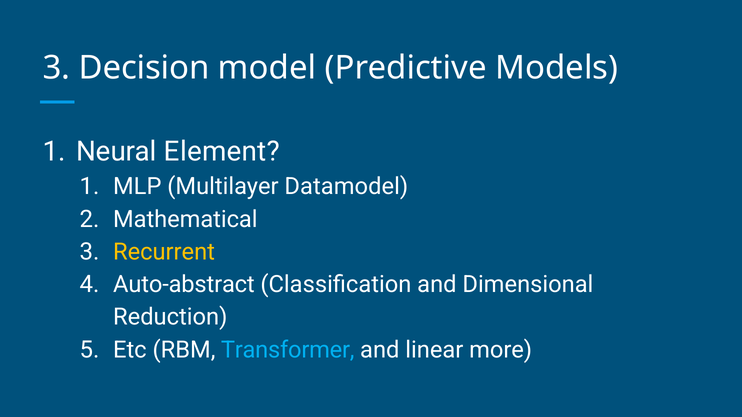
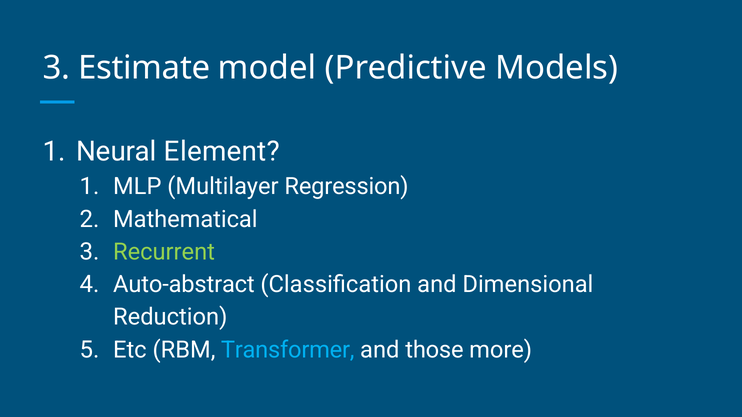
Decision: Decision -> Estimate
Datamodel: Datamodel -> Regression
Recurrent colour: yellow -> light green
linear: linear -> those
